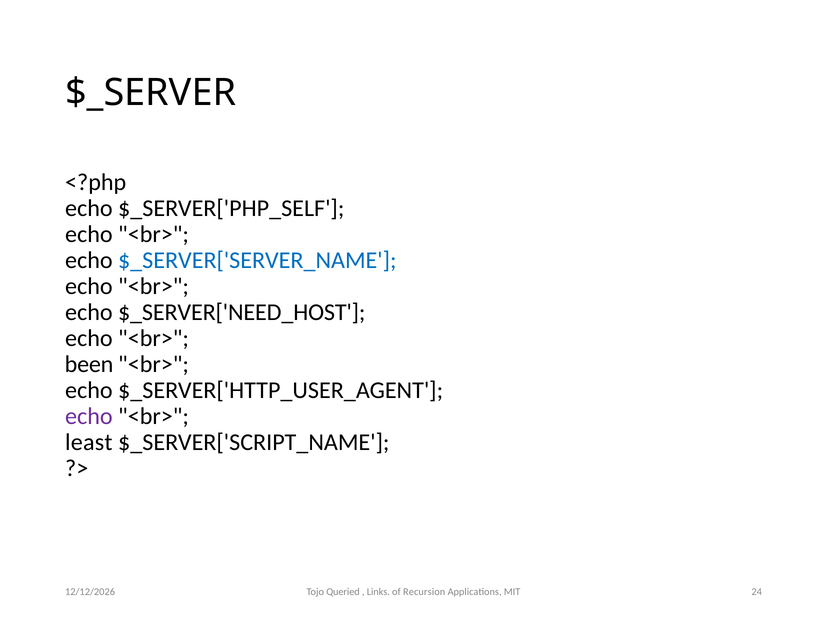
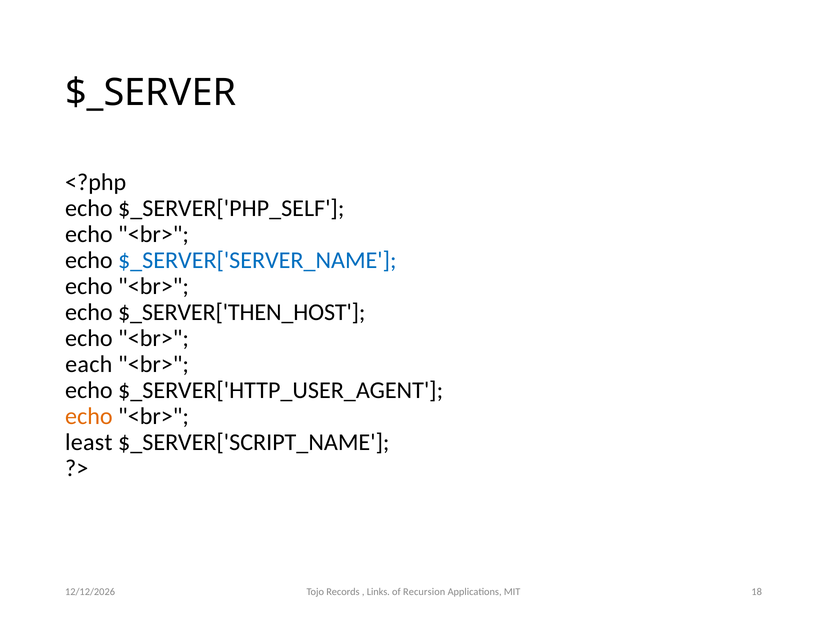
$_SERVER['NEED_HOST: $_SERVER['NEED_HOST -> $_SERVER['THEN_HOST
been: been -> each
echo at (89, 417) colour: purple -> orange
Queried: Queried -> Records
24: 24 -> 18
